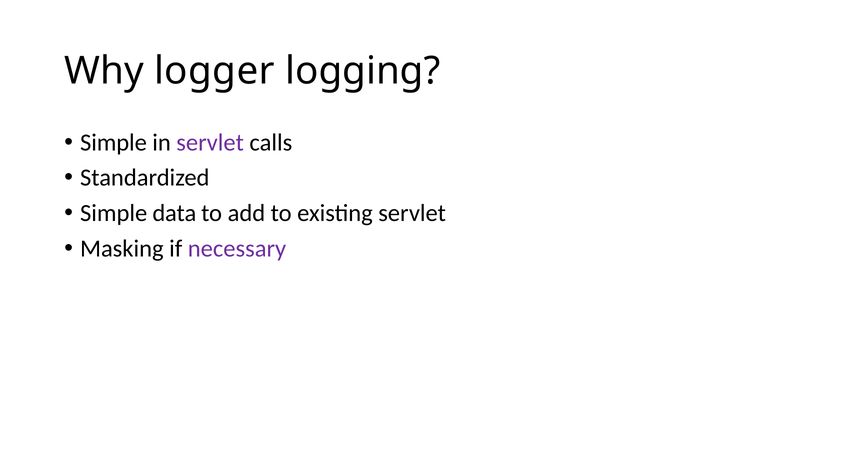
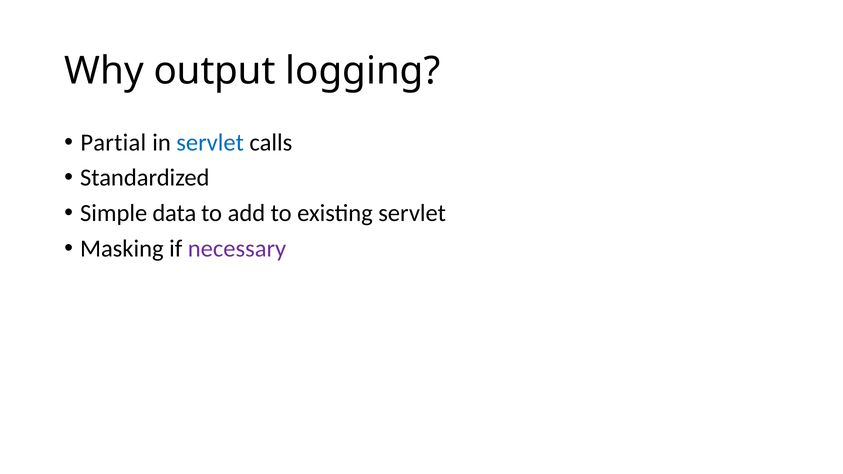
logger: logger -> output
Simple at (113, 143): Simple -> Partial
servlet at (210, 143) colour: purple -> blue
